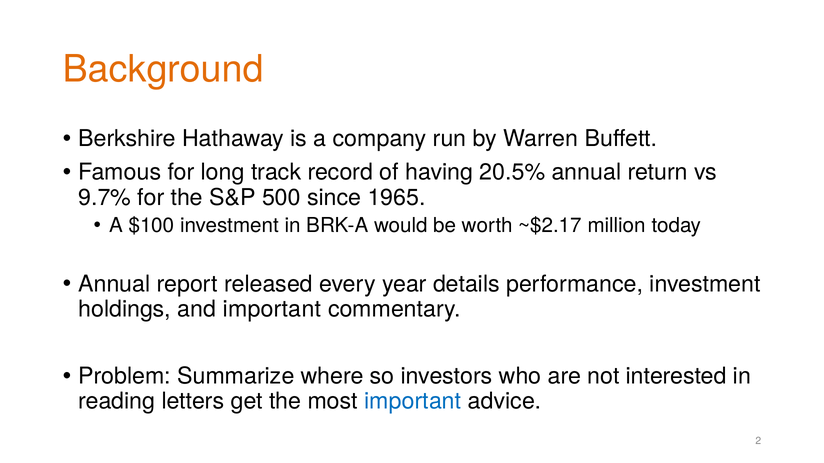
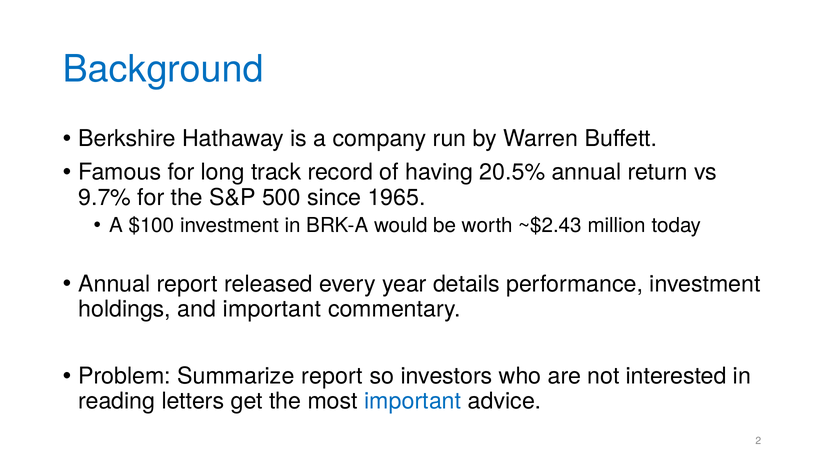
Background colour: orange -> blue
~$2.17: ~$2.17 -> ~$2.43
Summarize where: where -> report
